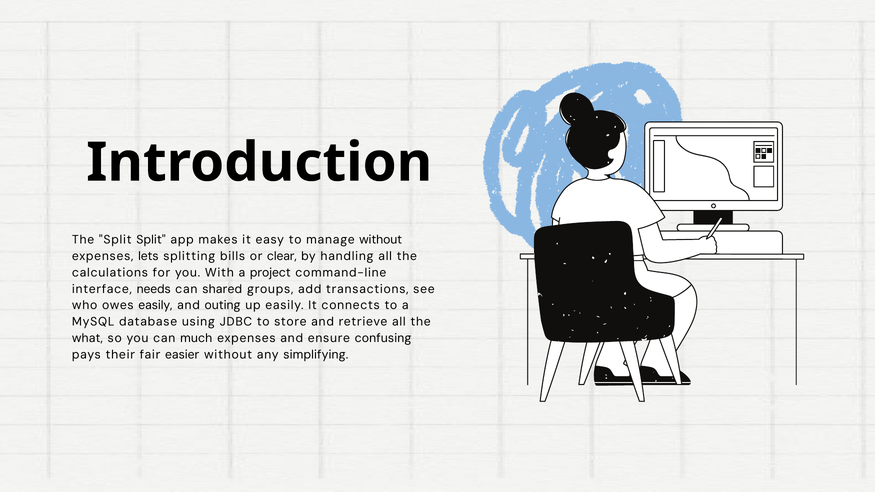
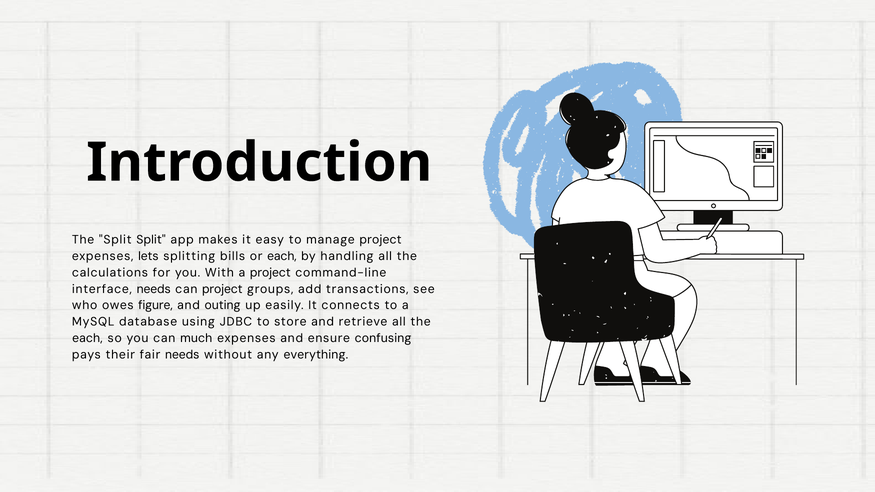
manage without: without -> project
or clear: clear -> each
can shared: shared -> project
owes easily: easily -> figure
what at (87, 338): what -> each
fair easier: easier -> needs
simplifying: simplifying -> everything
